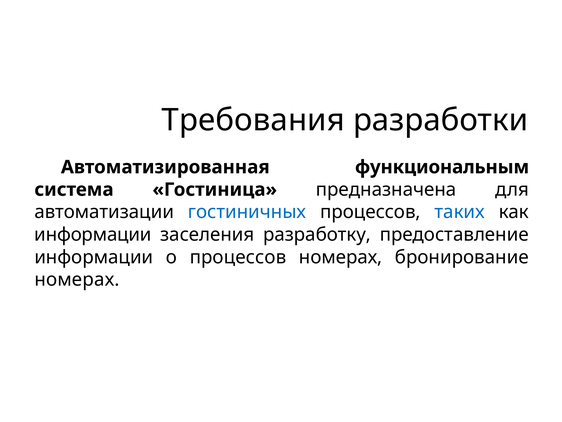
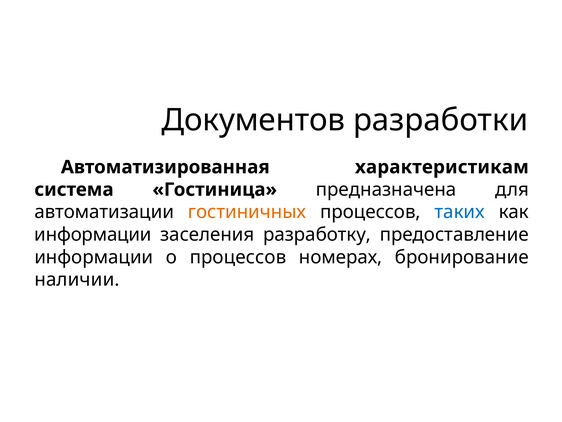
Требования: Требования -> Документов
функциональным: функциональным -> характеристикам
гостиничных colour: blue -> orange
номерах at (77, 279): номерах -> наличии
